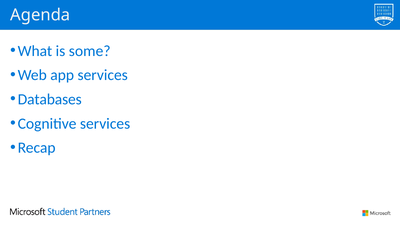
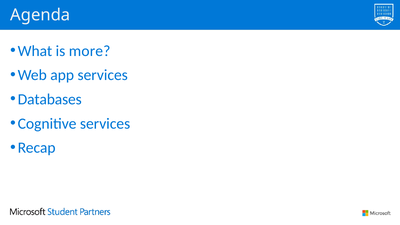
some: some -> more
